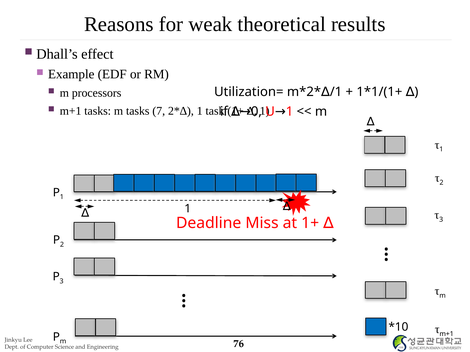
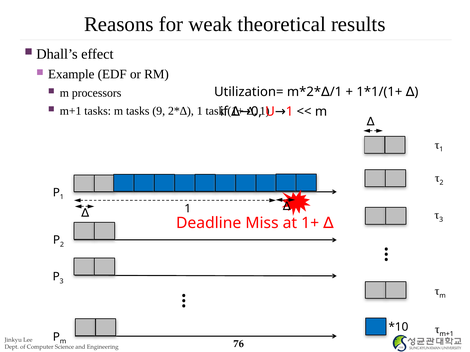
7: 7 -> 9
